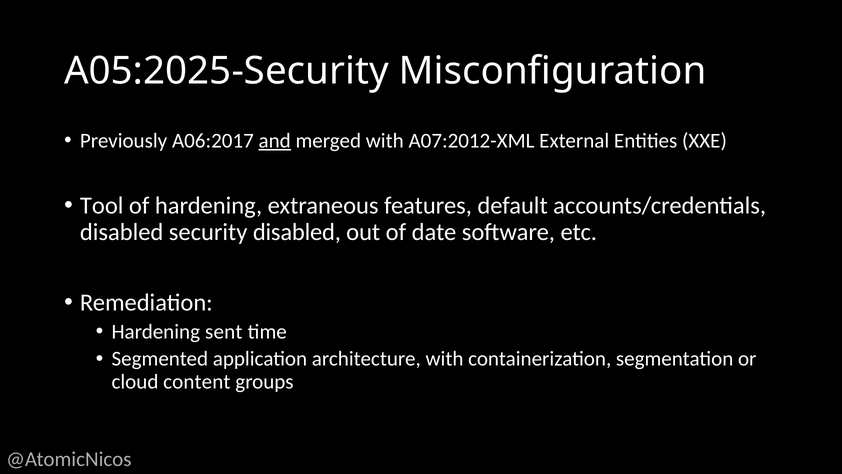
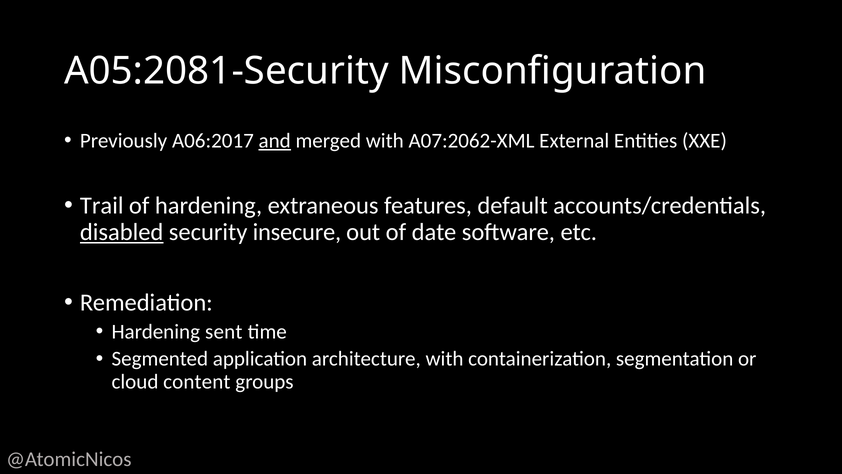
A05:2025-Security: A05:2025-Security -> A05:2081-Security
A07:2012-XML: A07:2012-XML -> A07:2062-XML
Tool: Tool -> Trail
disabled at (122, 232) underline: none -> present
security disabled: disabled -> insecure
